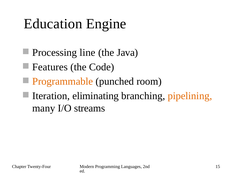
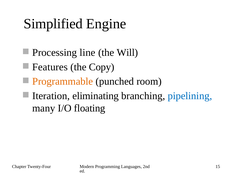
Education: Education -> Simplified
Java: Java -> Will
Code: Code -> Copy
pipelining colour: orange -> blue
streams: streams -> floating
